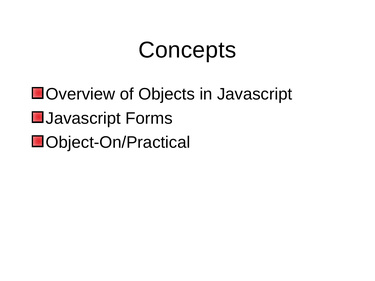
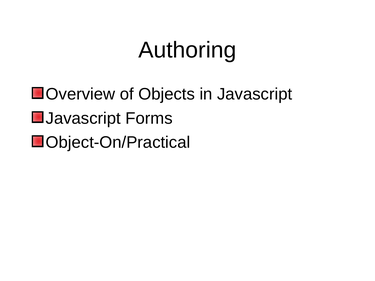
Concepts: Concepts -> Authoring
